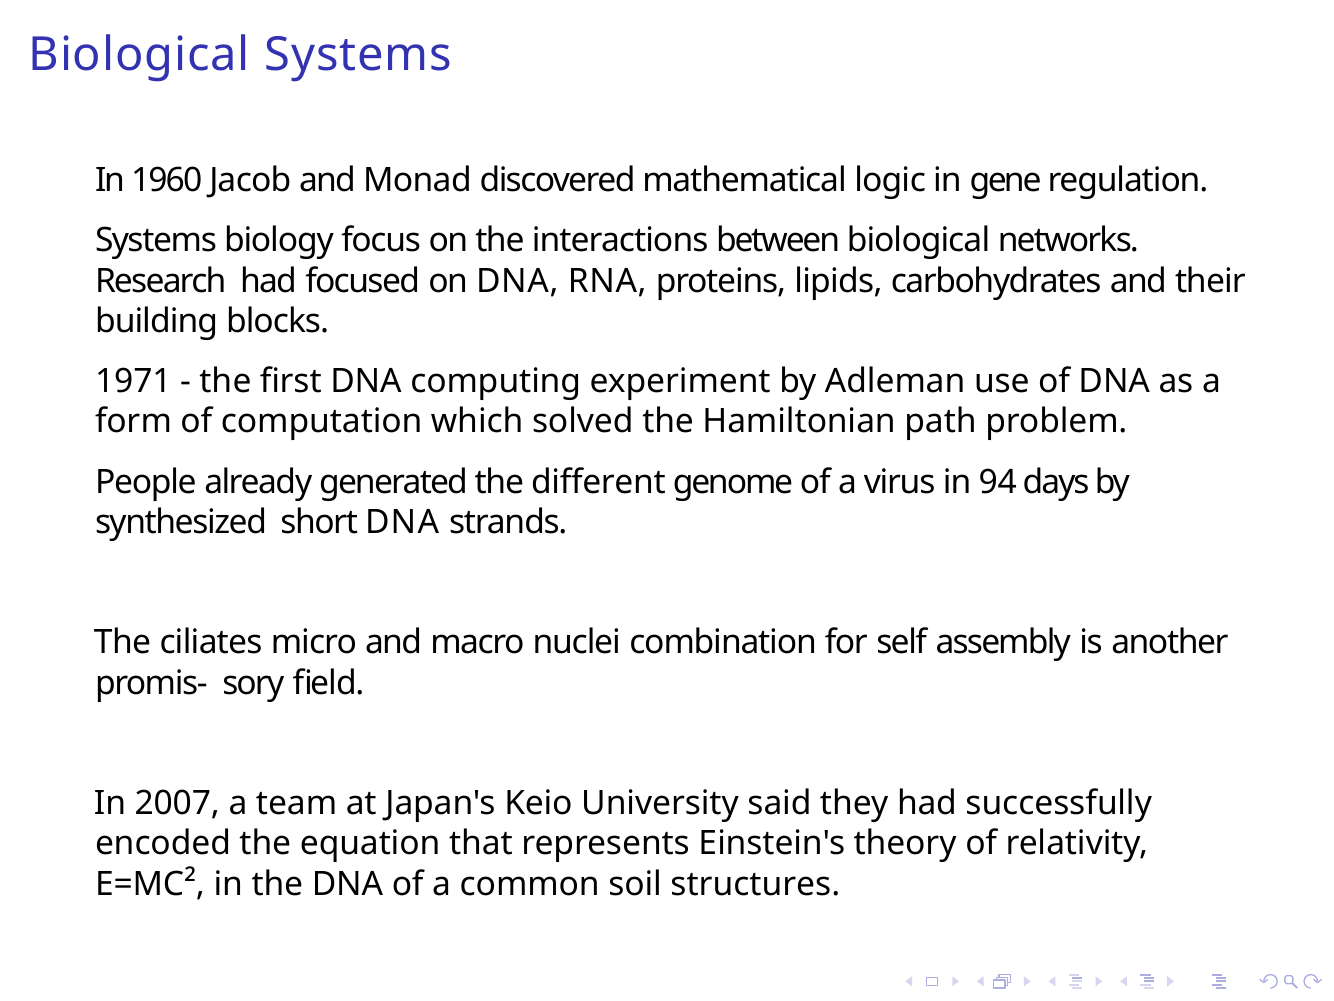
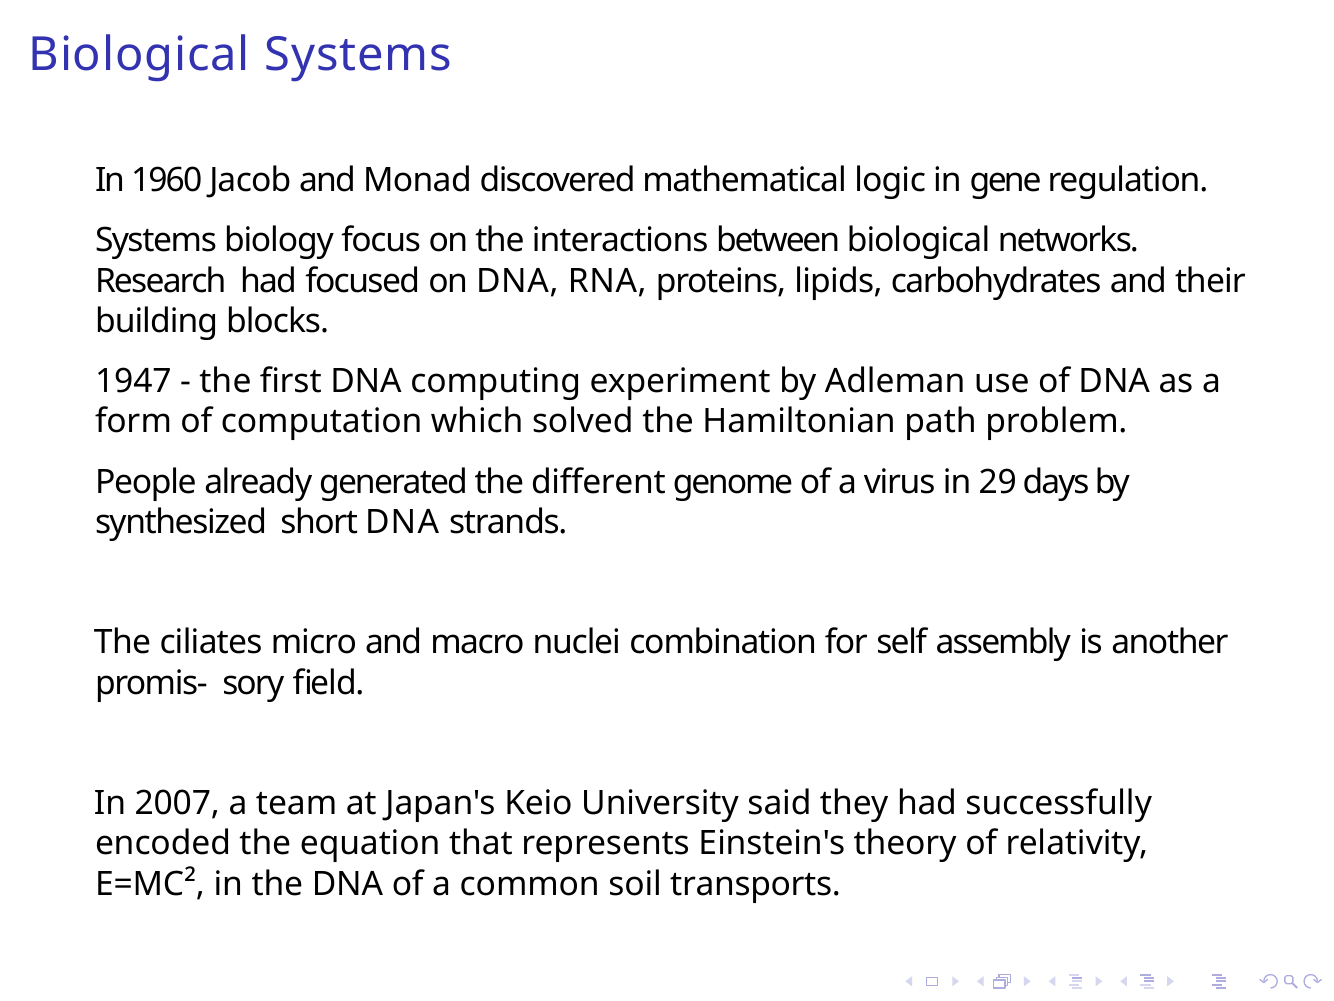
1971: 1971 -> 1947
94: 94 -> 29
structures: structures -> transports
